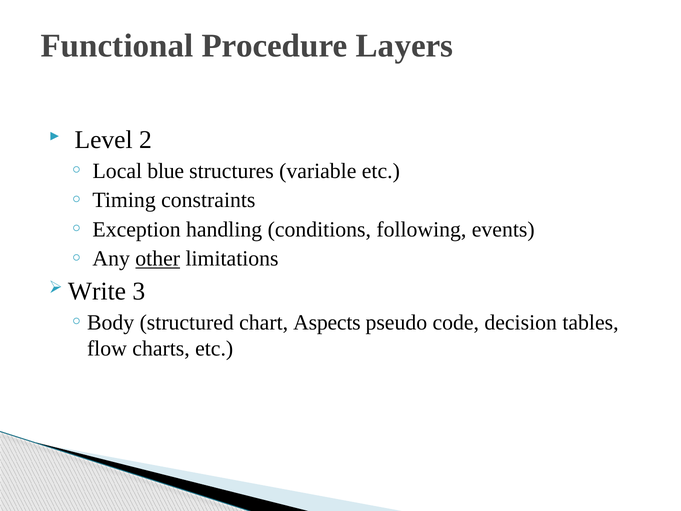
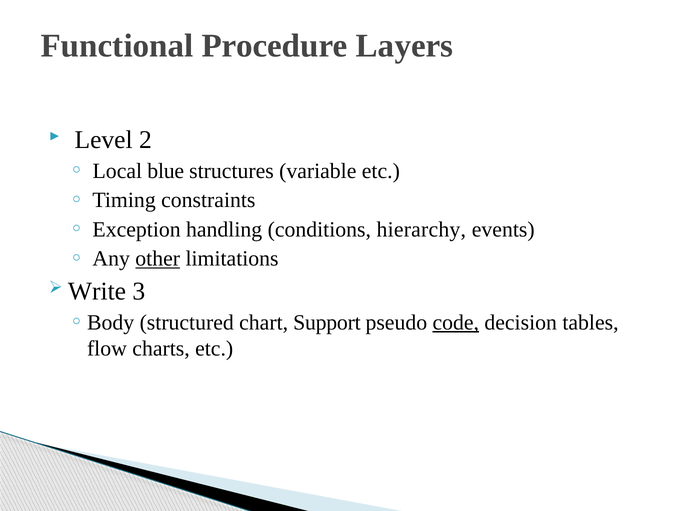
following: following -> hierarchy
Aspects: Aspects -> Support
code underline: none -> present
